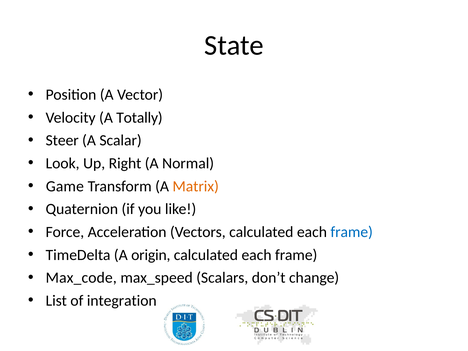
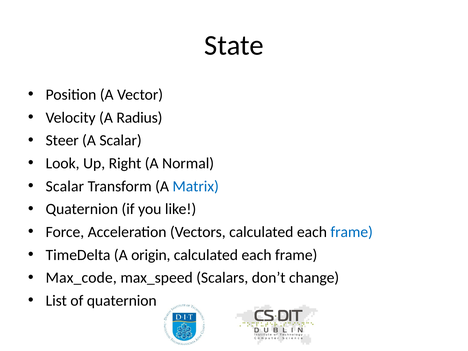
Totally: Totally -> Radius
Game at (65, 186): Game -> Scalar
Matrix colour: orange -> blue
of integration: integration -> quaternion
